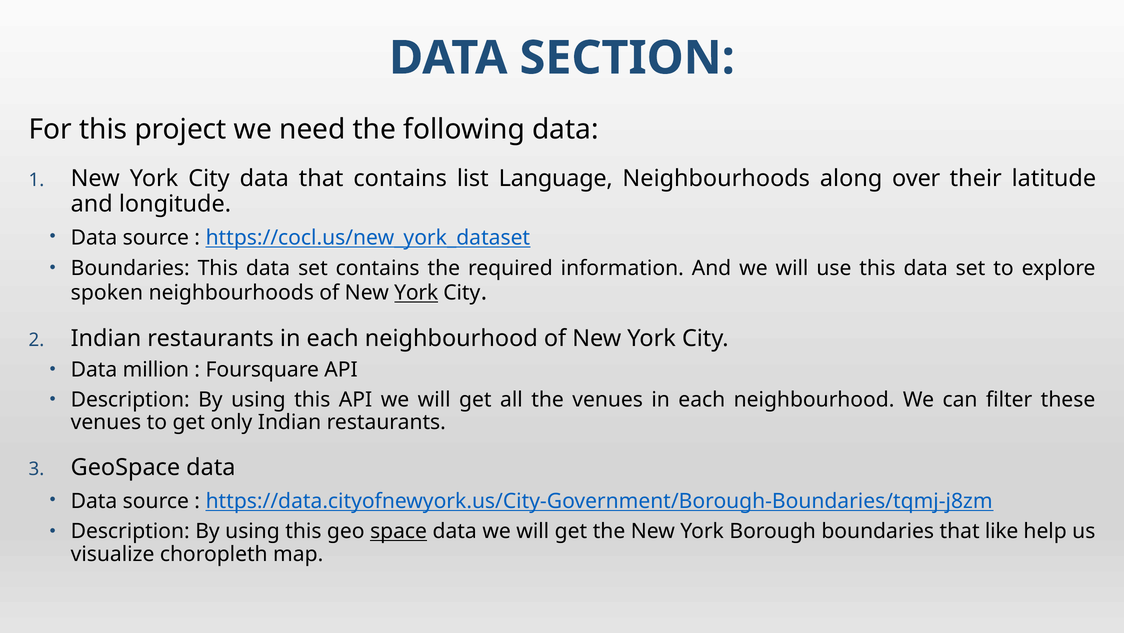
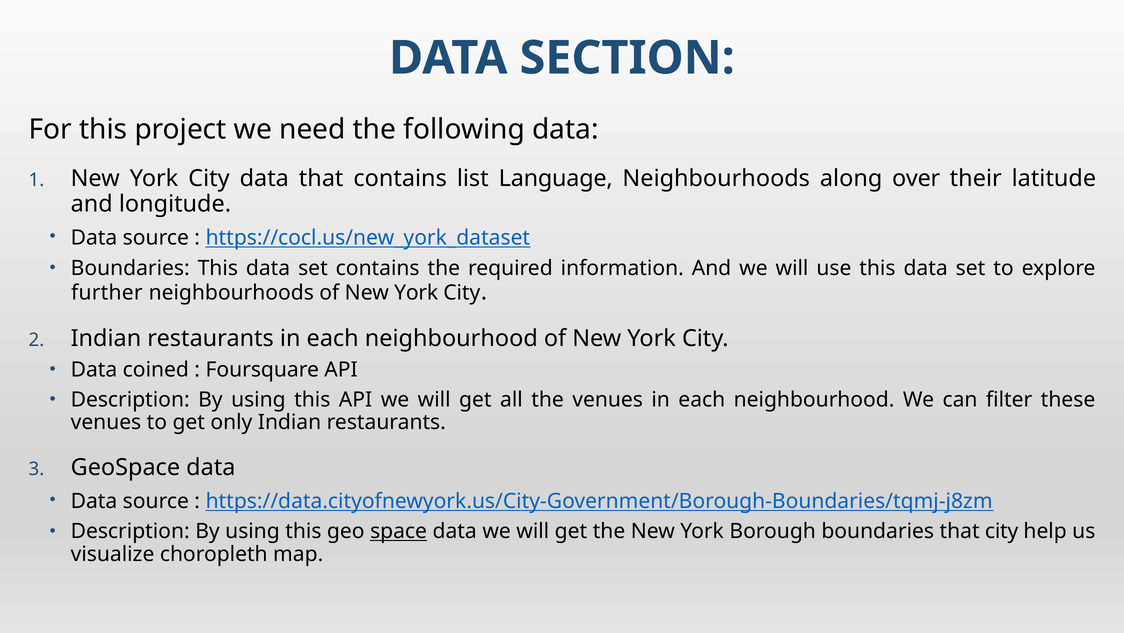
spoken: spoken -> further
York at (416, 293) underline: present -> none
million: million -> coined
that like: like -> city
